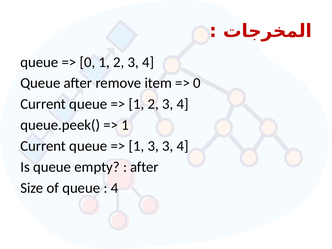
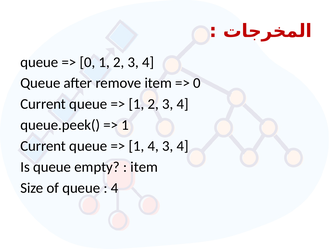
1 3: 3 -> 4
after at (144, 167): after -> item
